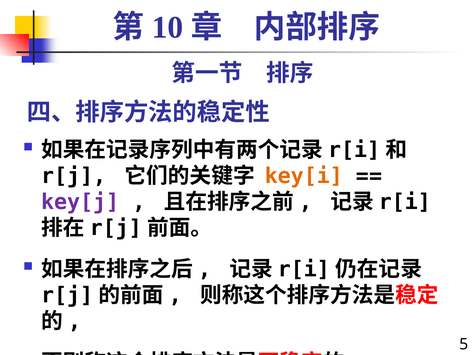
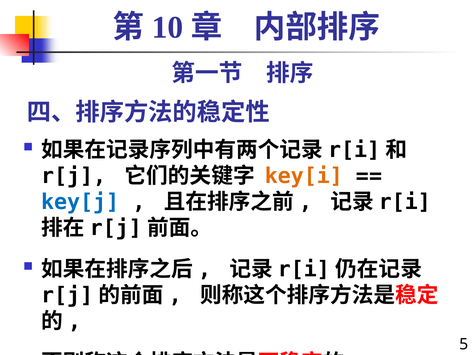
key[j colour: purple -> blue
